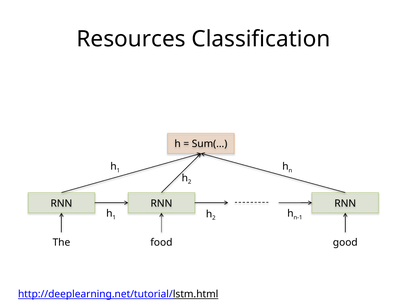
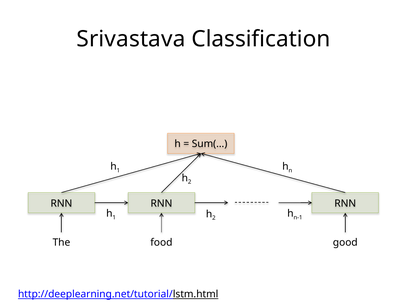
Resources: Resources -> Srivastava
